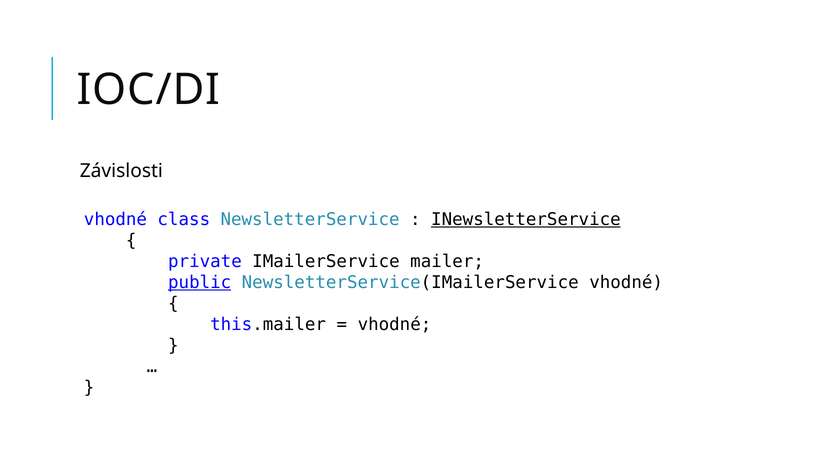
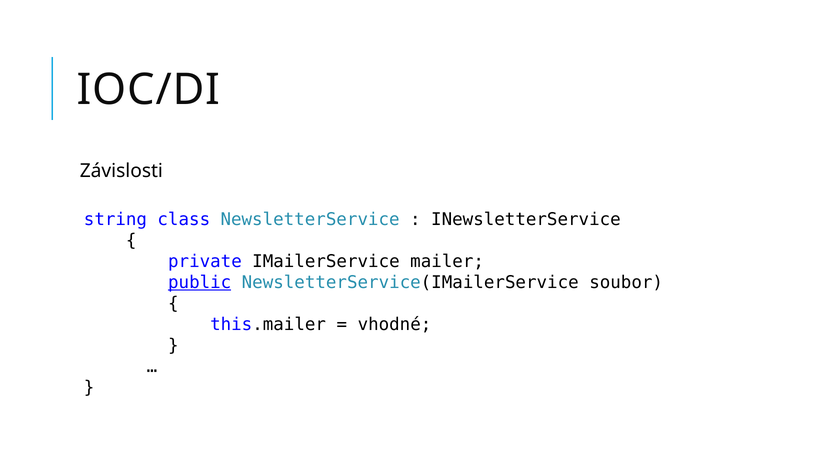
vhodné at (115, 219): vhodné -> string
INewsletterService underline: present -> none
NewsletterService(IMailerService vhodné: vhodné -> soubor
